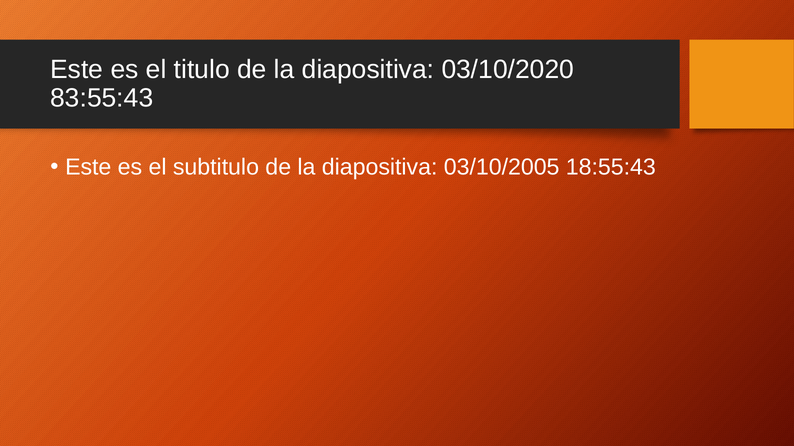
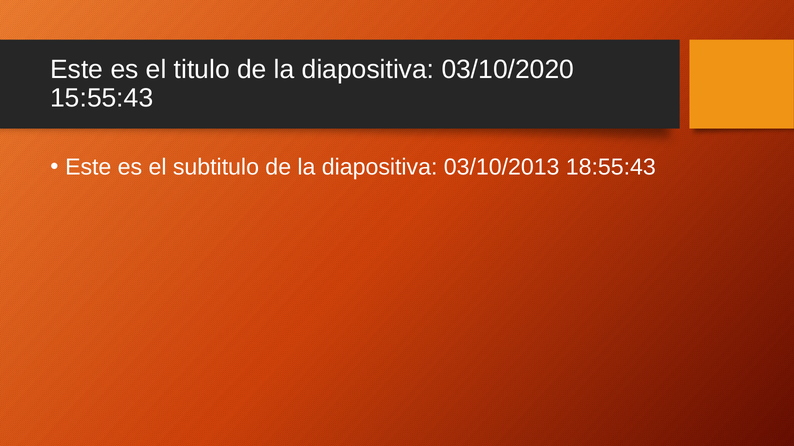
83:55:43: 83:55:43 -> 15:55:43
03/10/2005: 03/10/2005 -> 03/10/2013
